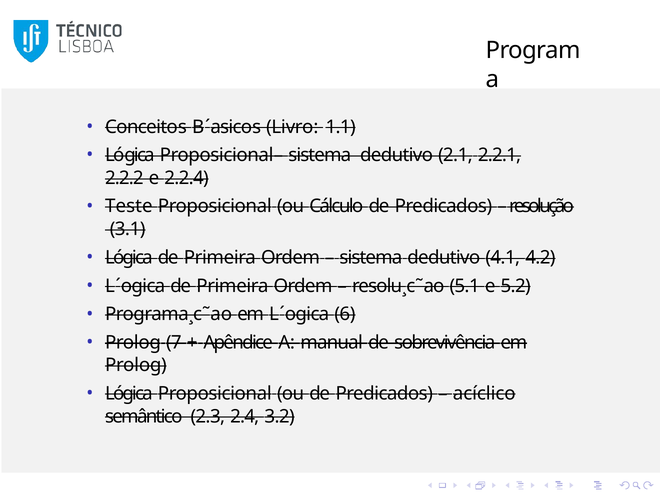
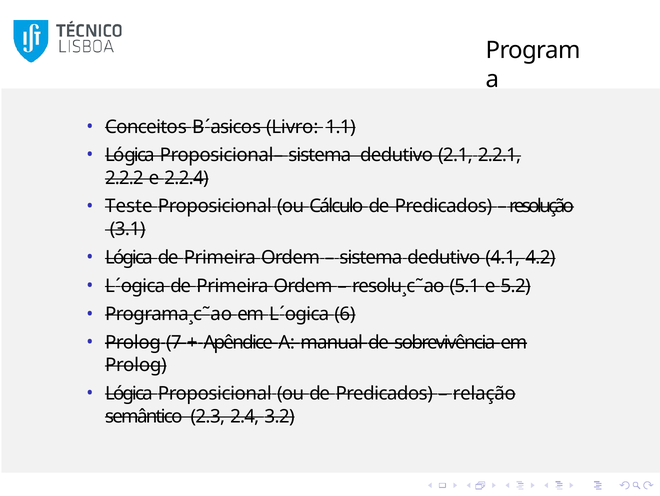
acíclico: acíclico -> relação
